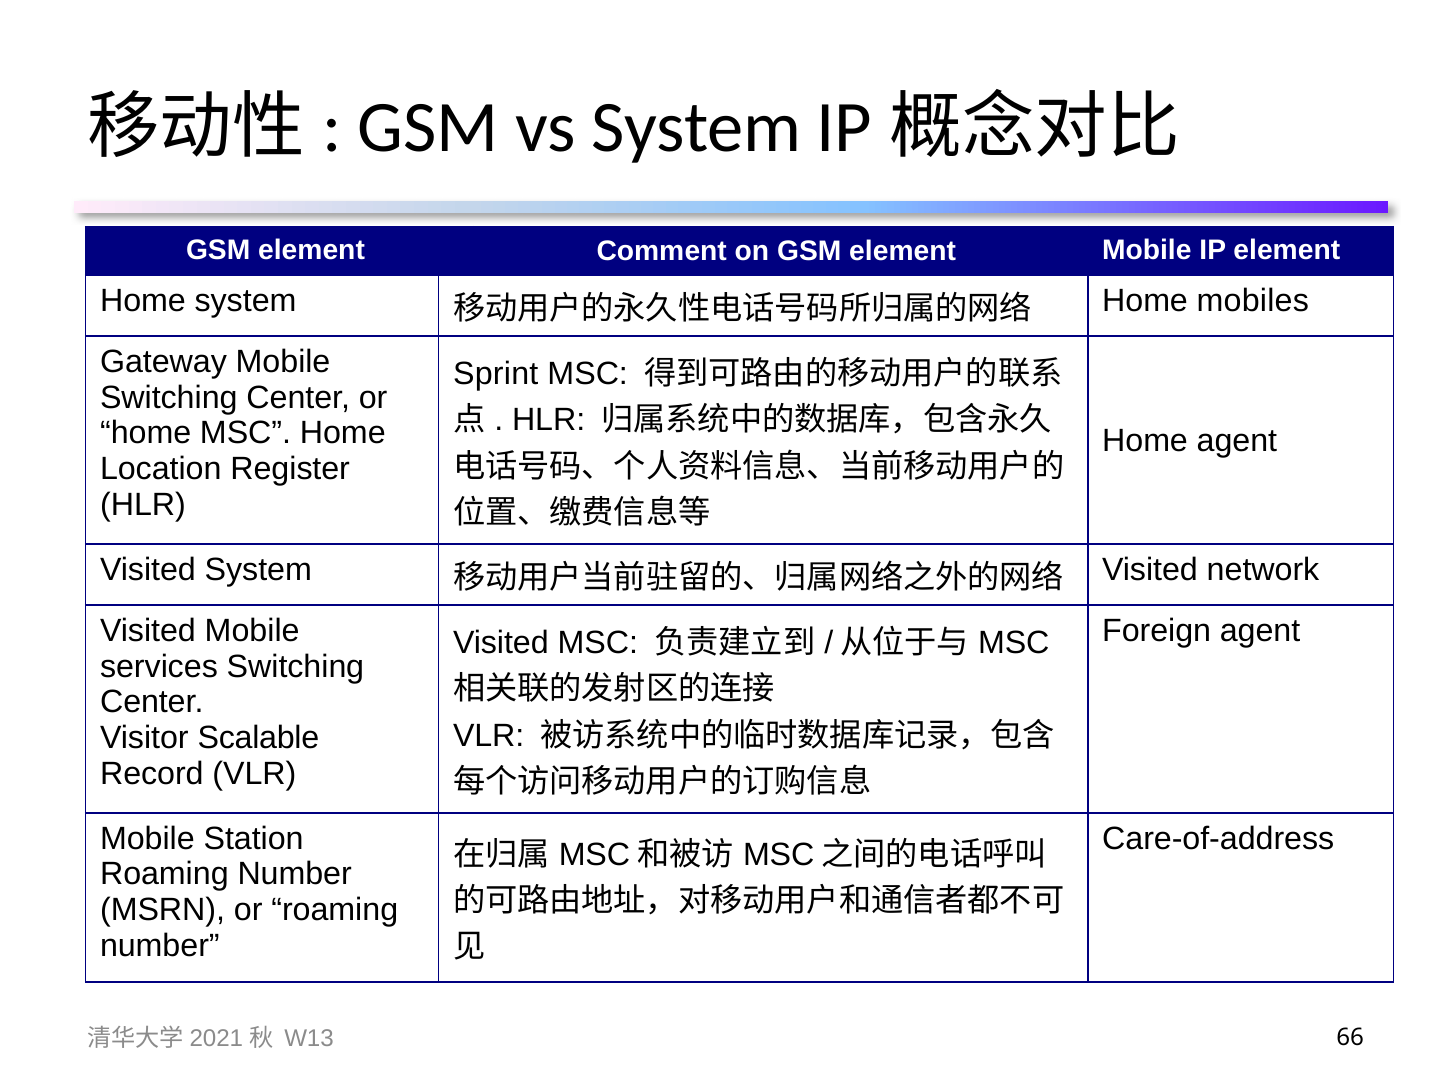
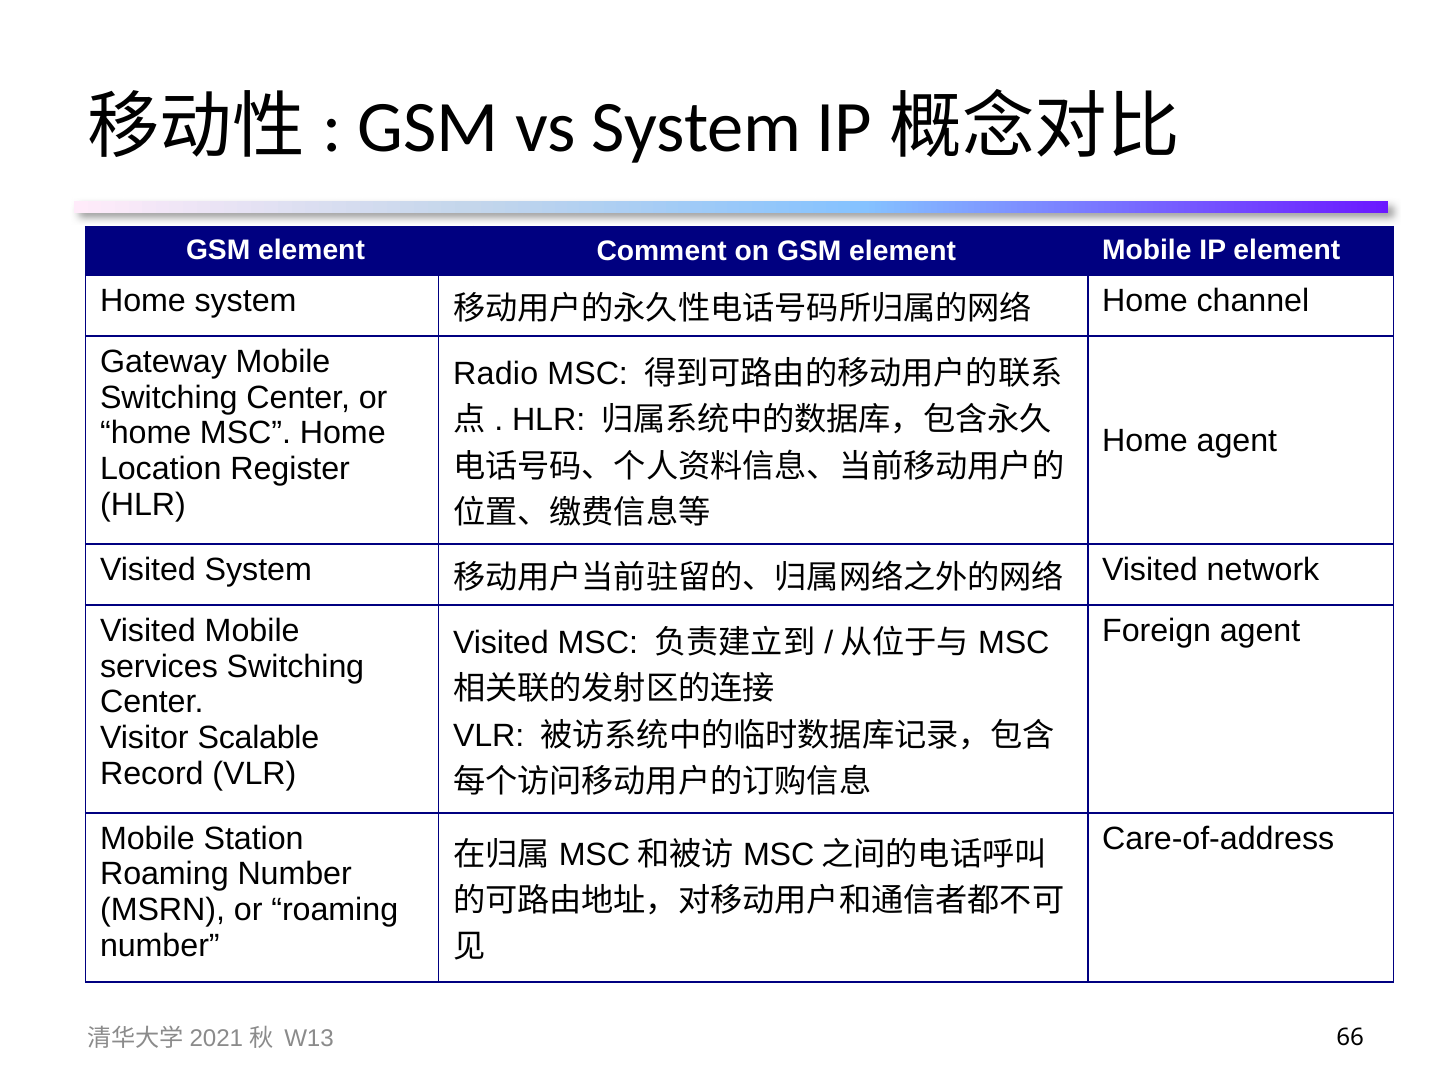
mobiles: mobiles -> channel
Sprint: Sprint -> Radio
